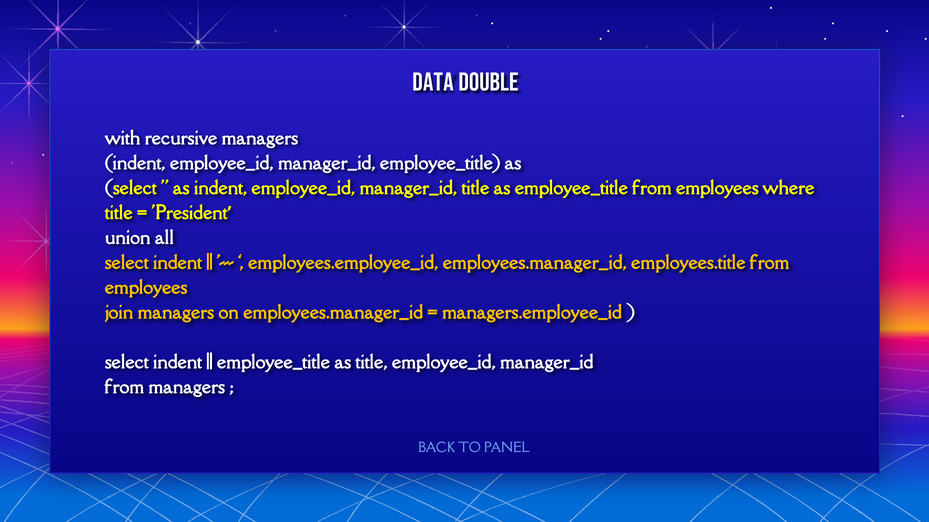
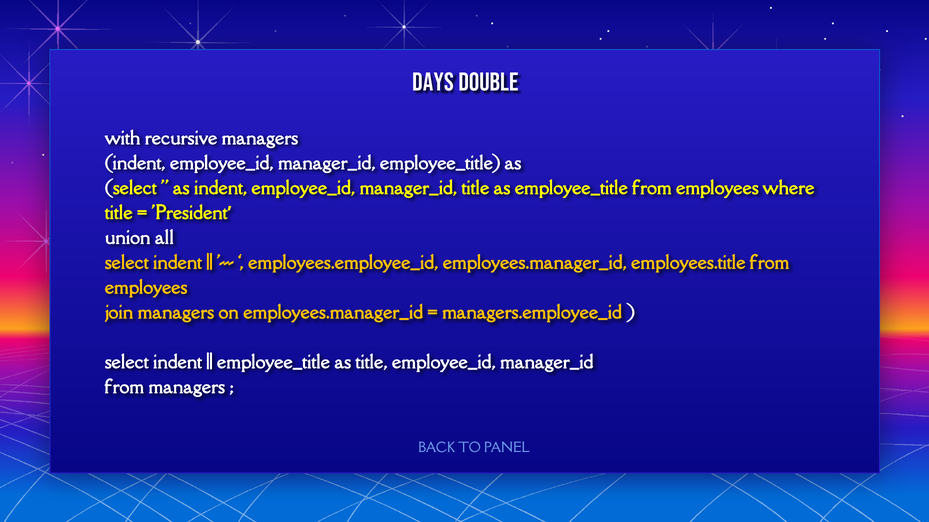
Data: Data -> Days
